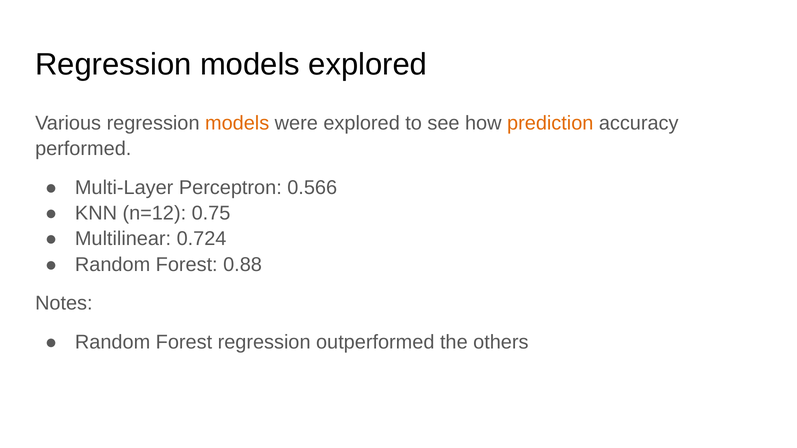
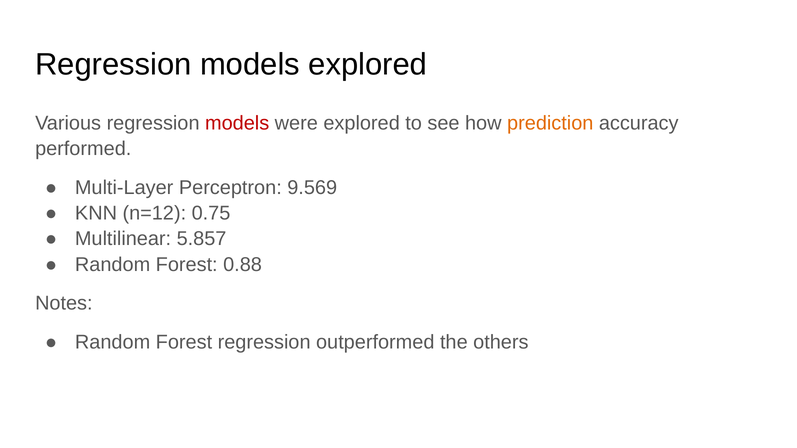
models at (237, 123) colour: orange -> red
0.566: 0.566 -> 9.569
0.724: 0.724 -> 5.857
